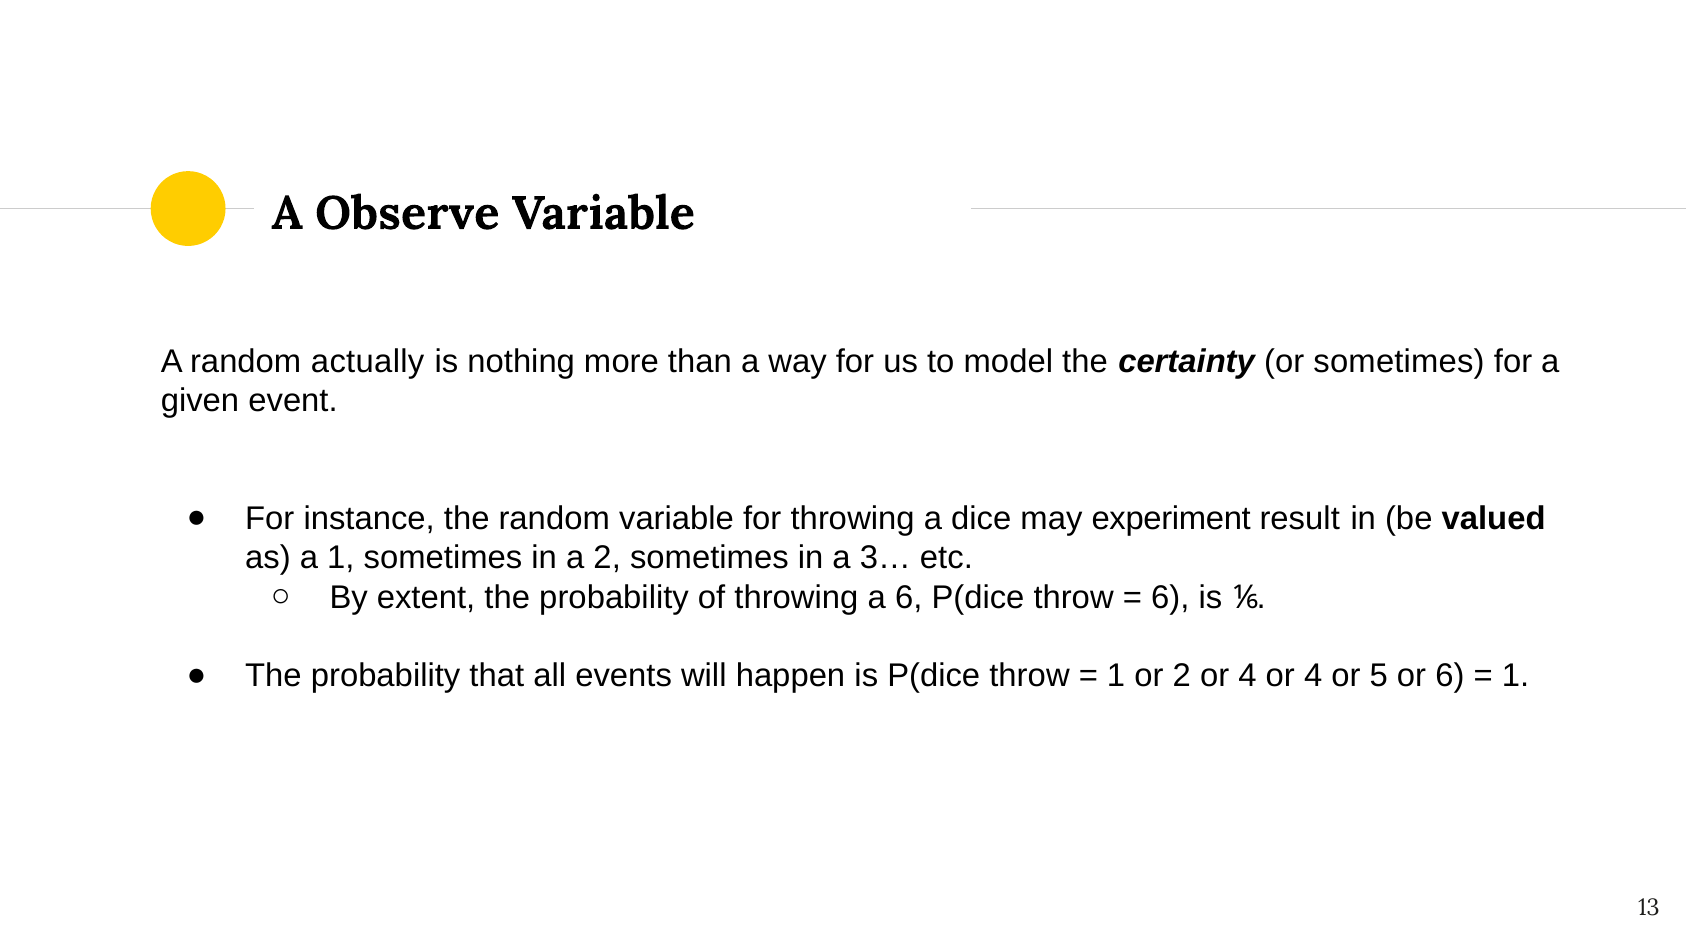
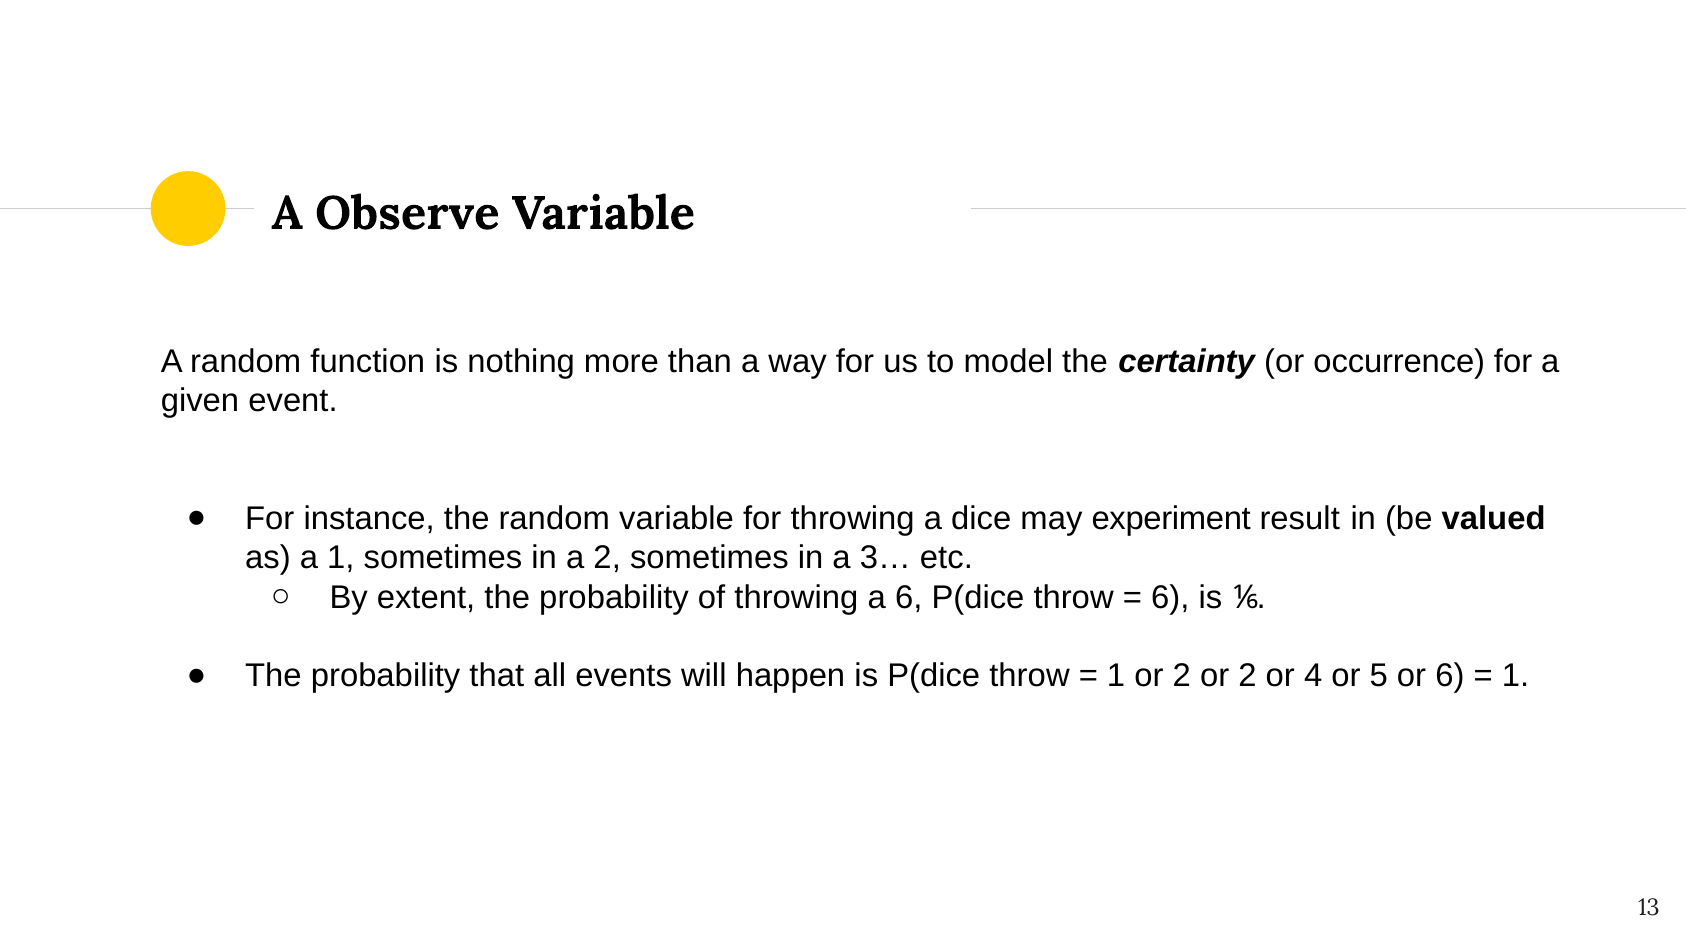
actually: actually -> function
or sometimes: sometimes -> occurrence
2 or 4: 4 -> 2
